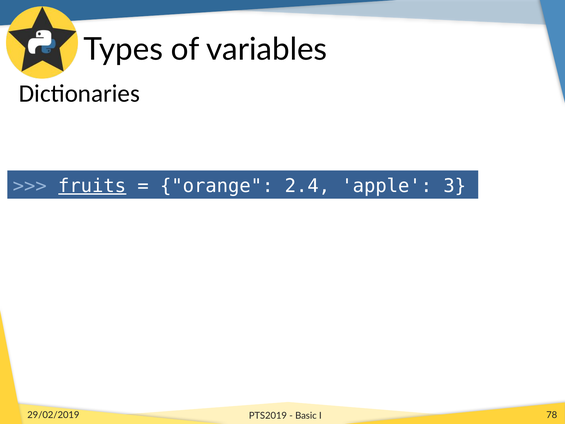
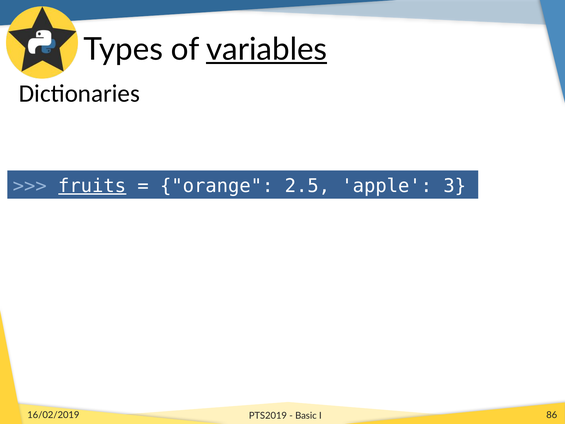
variables underline: none -> present
2.4: 2.4 -> 2.5
29/02/2019: 29/02/2019 -> 16/02/2019
78: 78 -> 86
